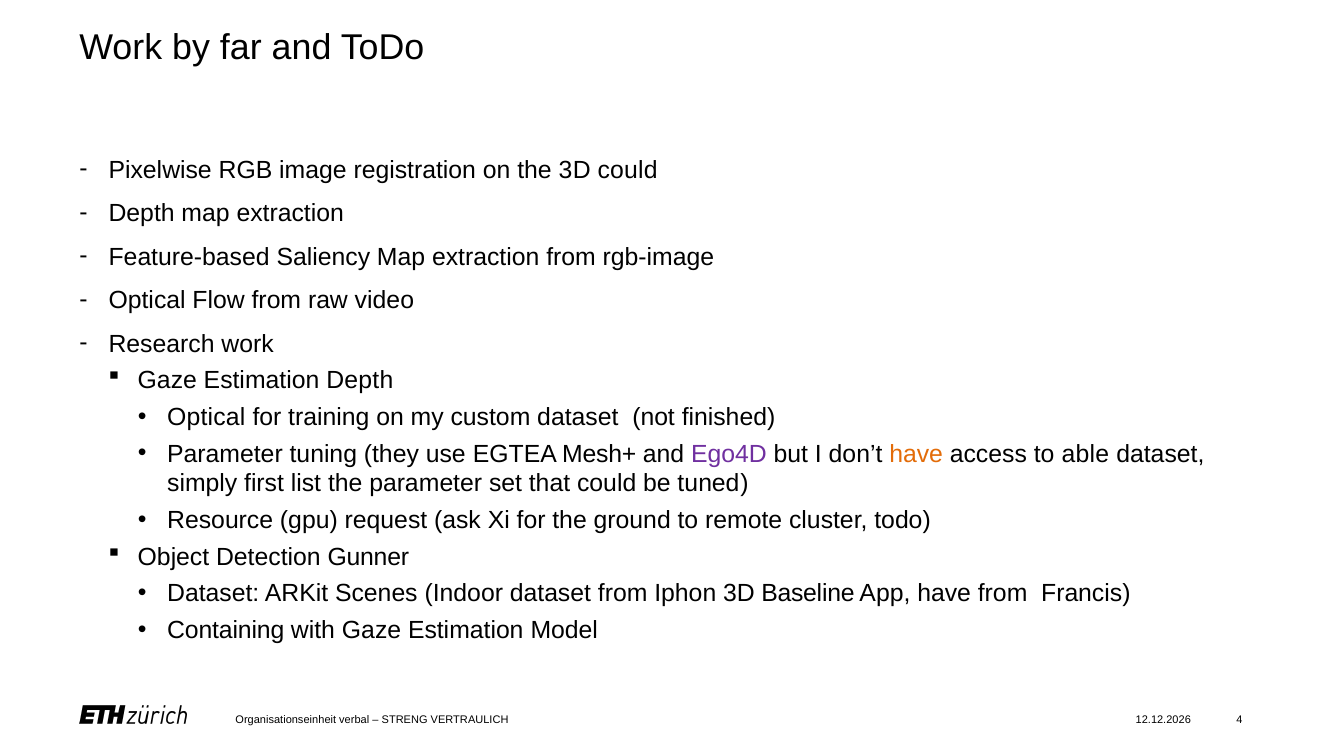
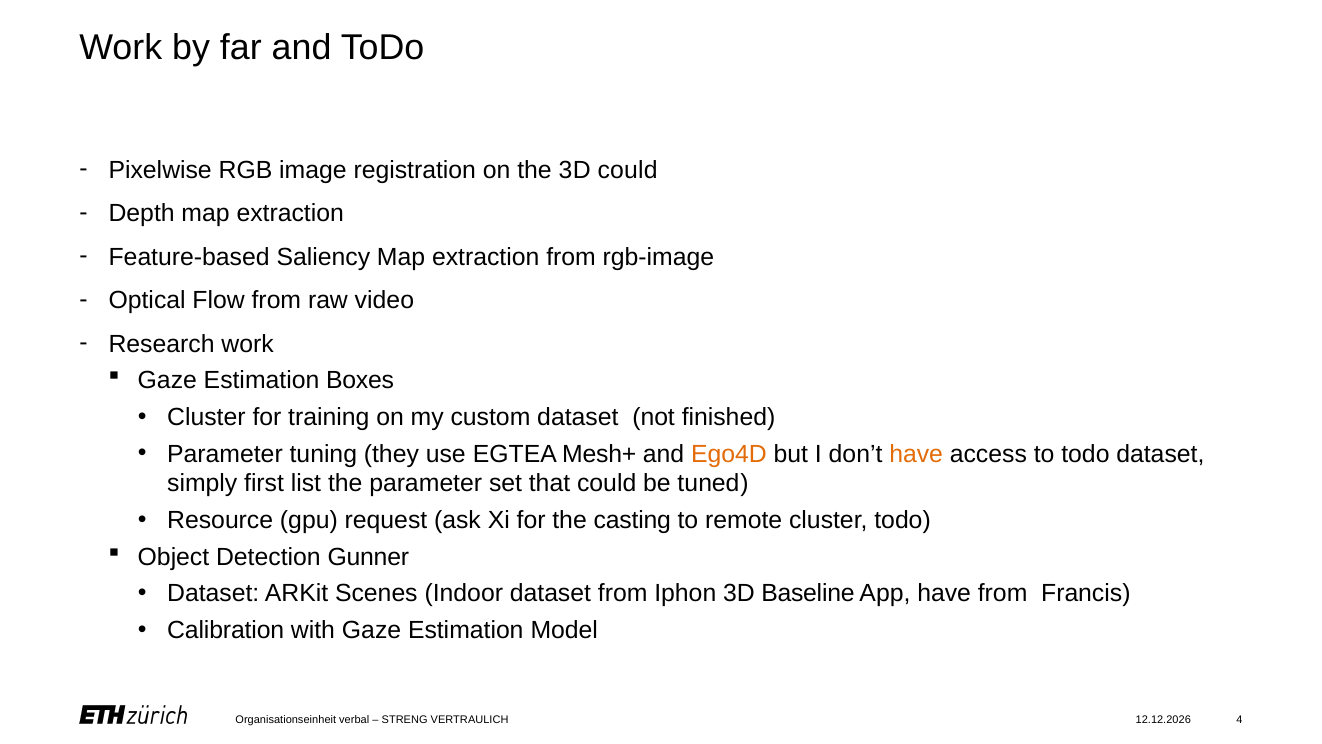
Estimation Depth: Depth -> Boxes
Optical at (206, 417): Optical -> Cluster
Ego4D colour: purple -> orange
to able: able -> todo
ground: ground -> casting
Containing: Containing -> Calibration
